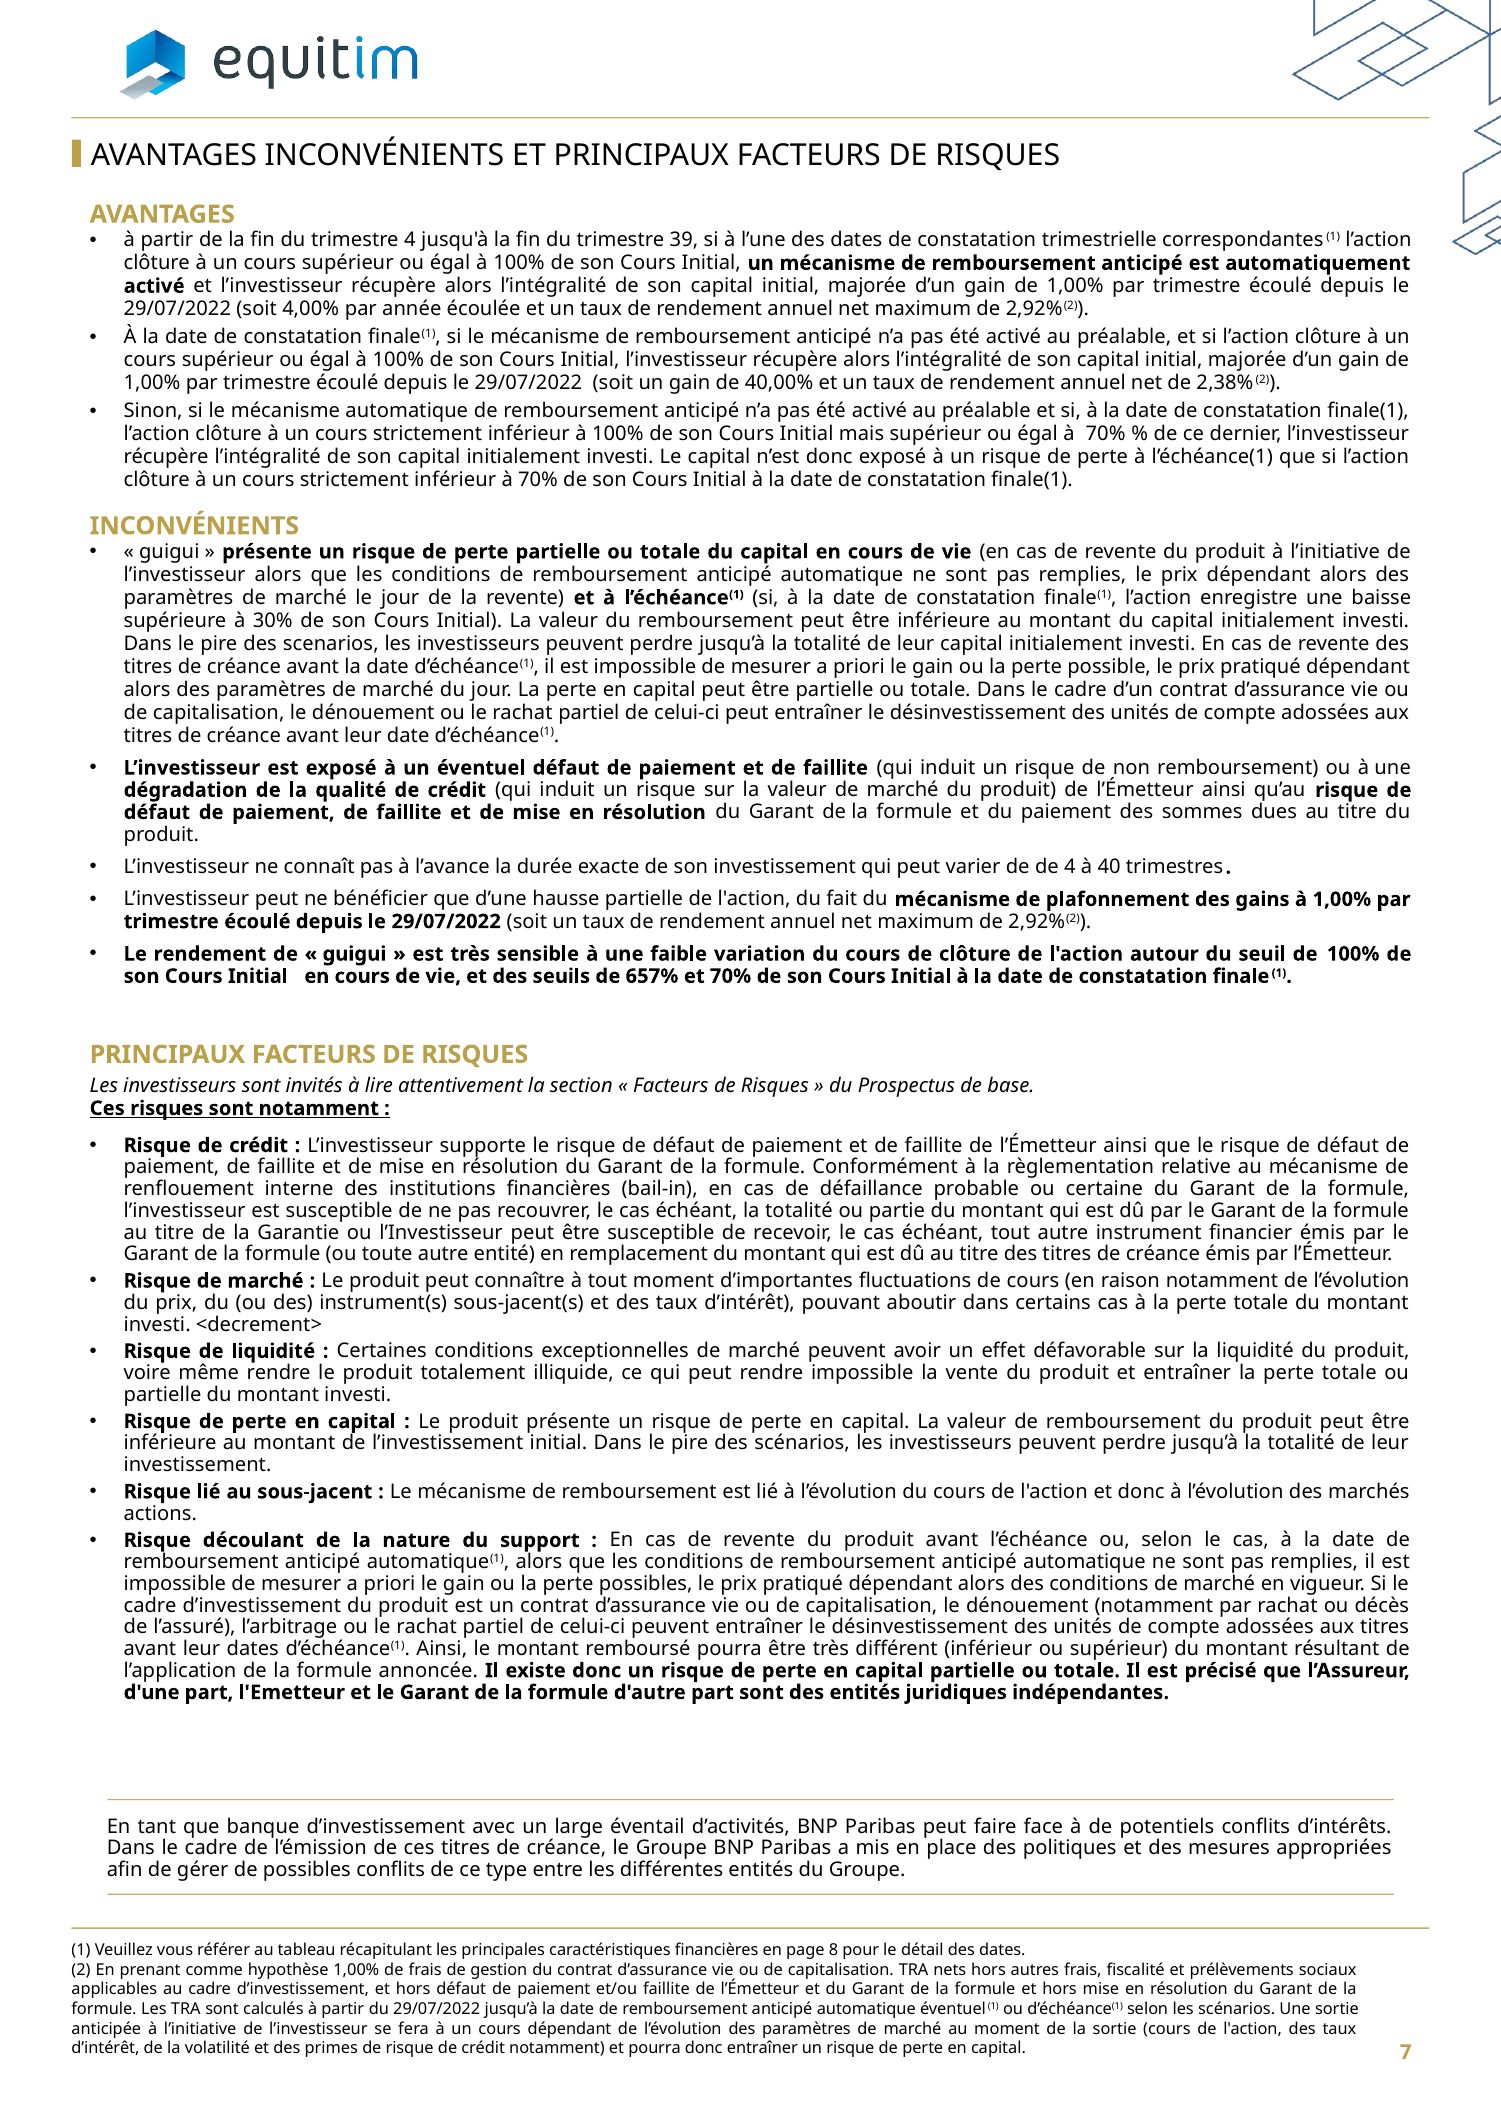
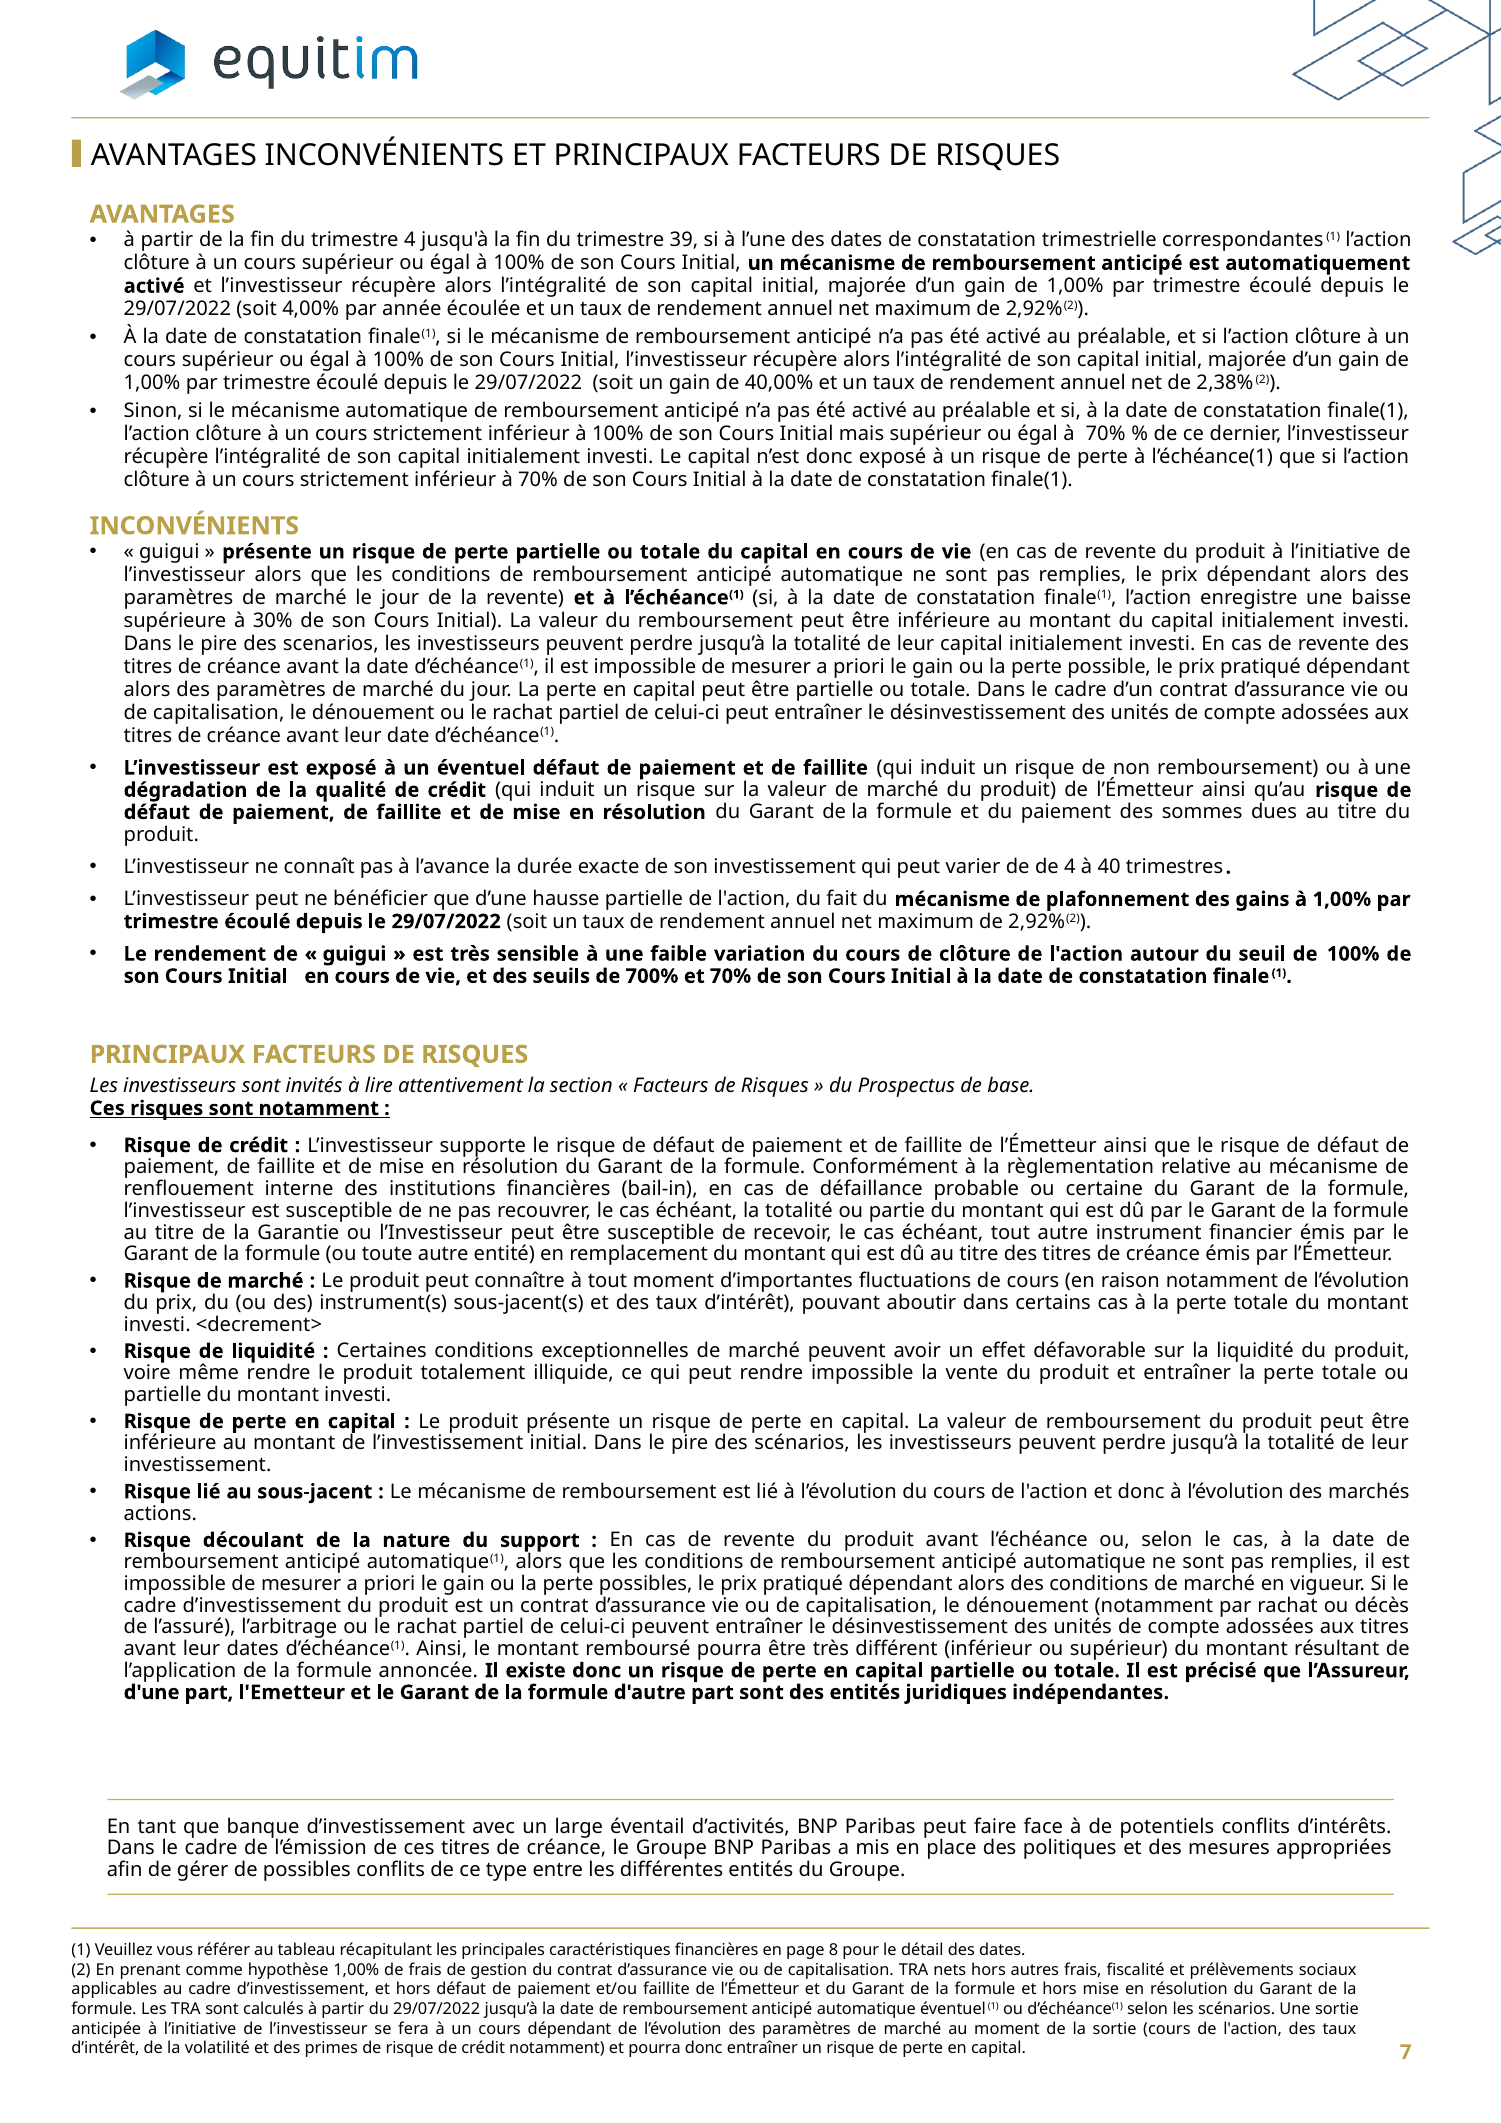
657%: 657% -> 700%
